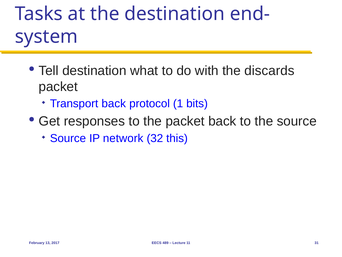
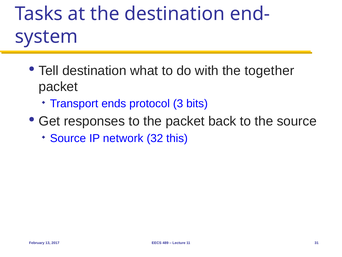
discards: discards -> together
Transport back: back -> ends
1: 1 -> 3
